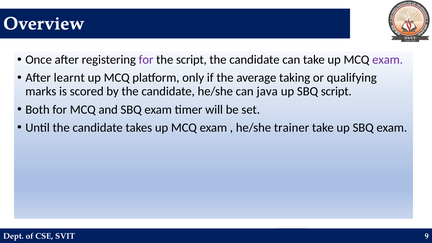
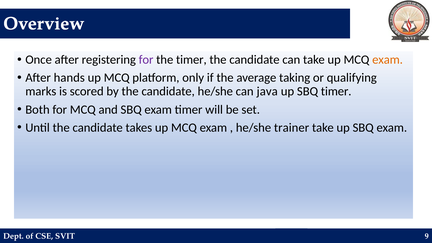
the script: script -> timer
exam at (388, 60) colour: purple -> orange
learnt: learnt -> hands
SBQ script: script -> timer
